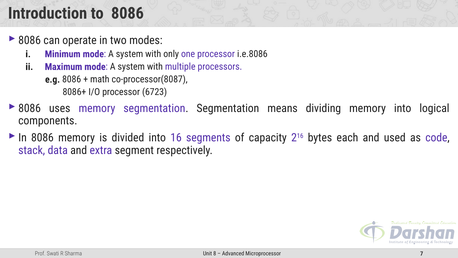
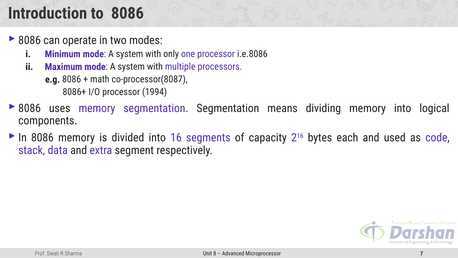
6723: 6723 -> 1994
